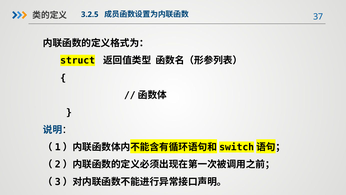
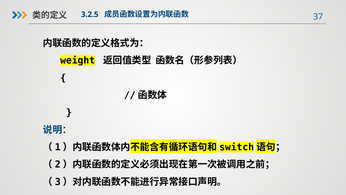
struct: struct -> weight
